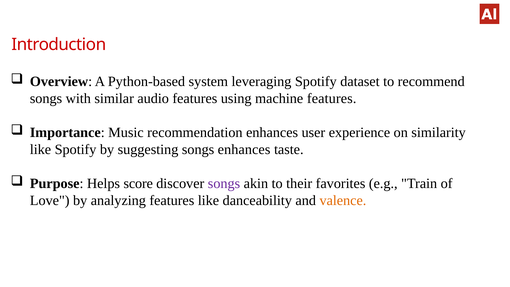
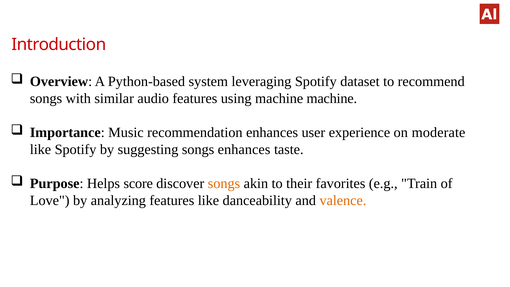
machine features: features -> machine
similarity: similarity -> moderate
songs at (224, 183) colour: purple -> orange
